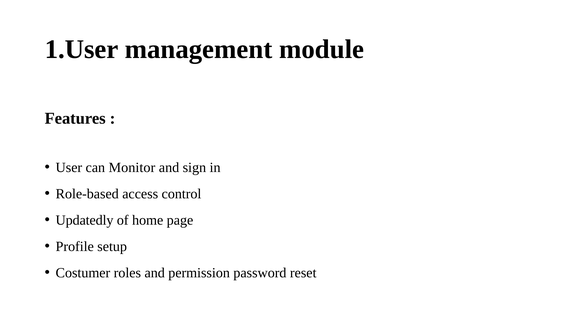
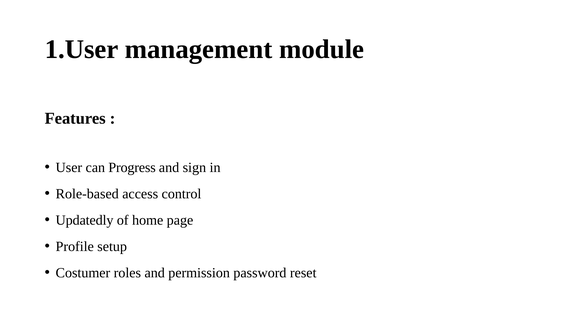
Monitor: Monitor -> Progress
